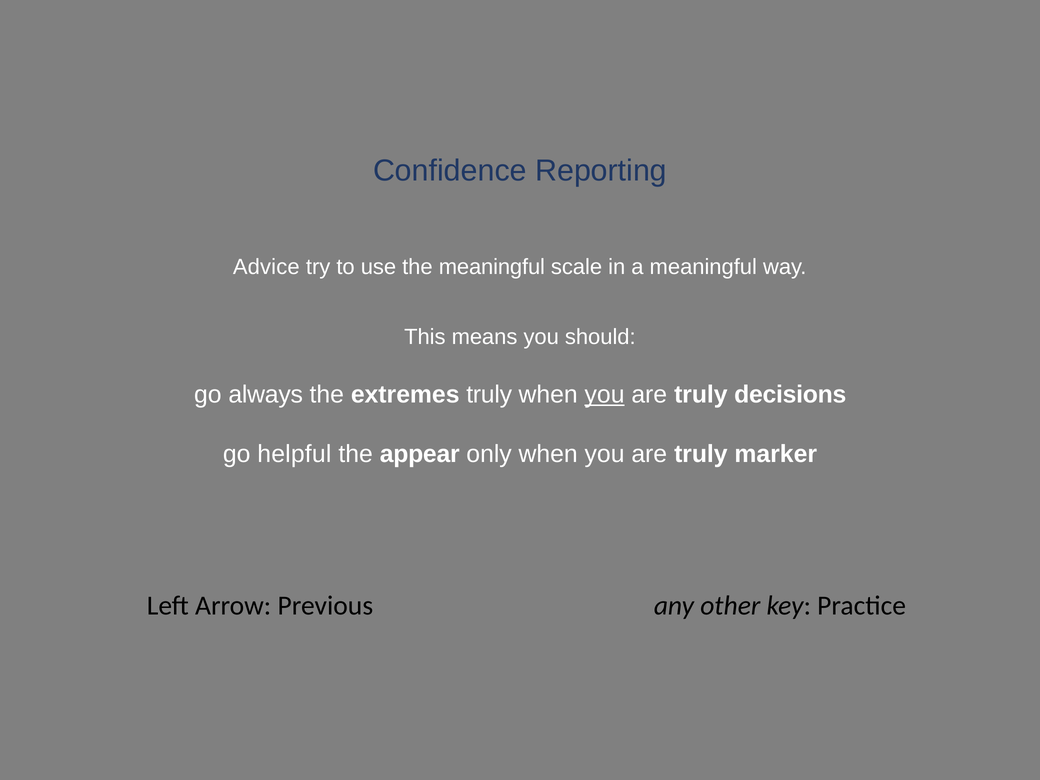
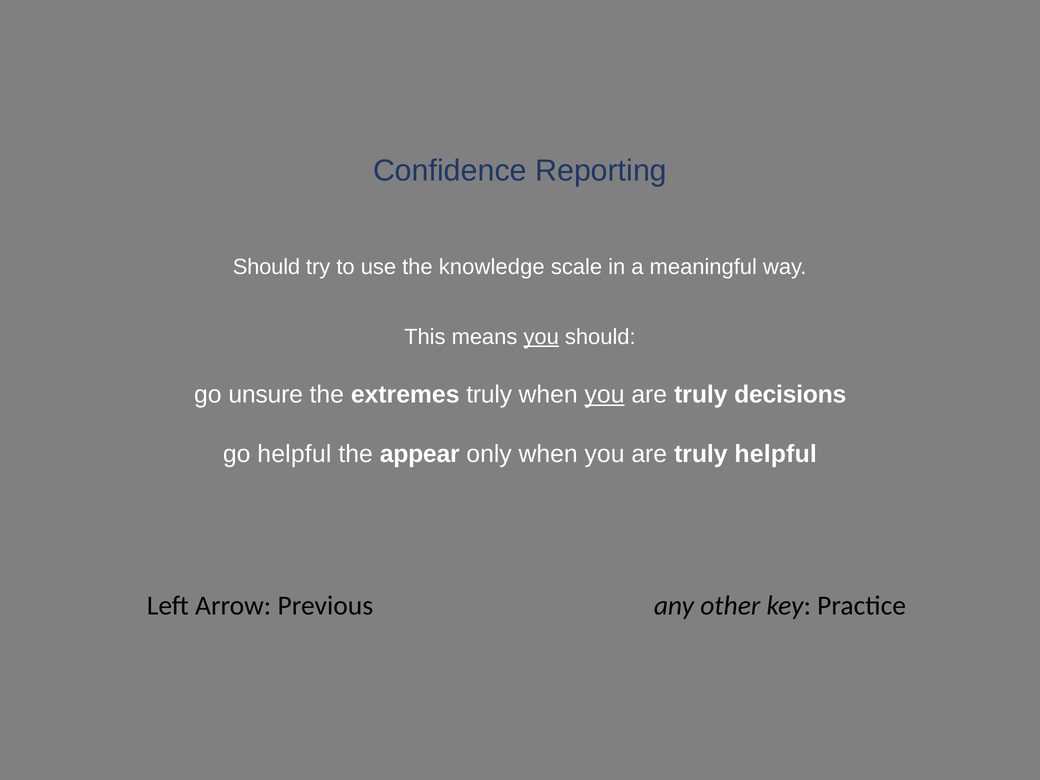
Advice at (266, 267): Advice -> Should
the meaningful: meaningful -> knowledge
you at (541, 337) underline: none -> present
always: always -> unsure
truly marker: marker -> helpful
